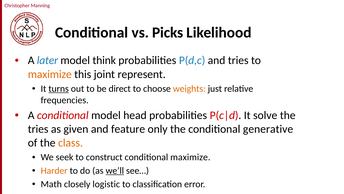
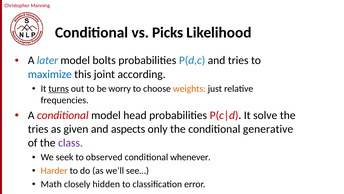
think: think -> bolts
maximize at (50, 74) colour: orange -> blue
represent: represent -> according
direct: direct -> worry
feature: feature -> aspects
class colour: orange -> purple
construct: construct -> observed
conditional maximize: maximize -> whenever
we’ll underline: present -> none
logistic: logistic -> hidden
